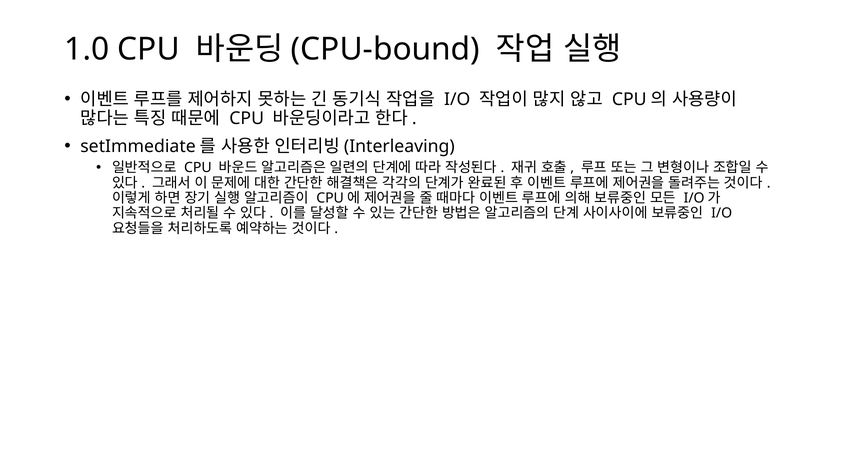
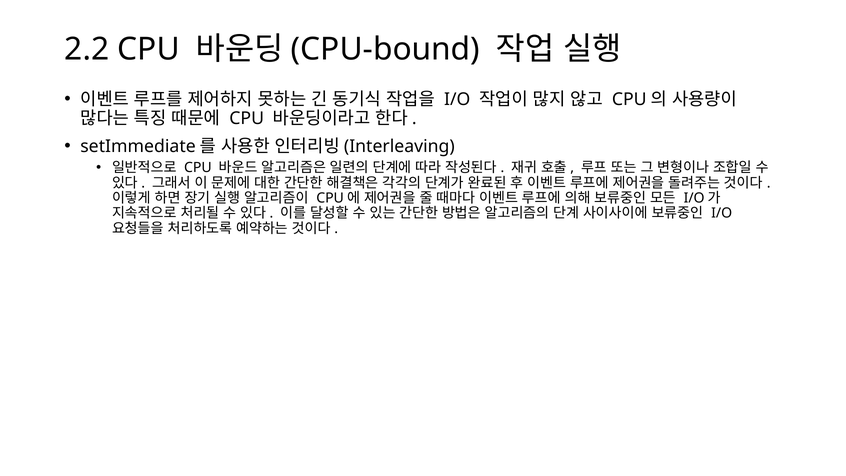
1.0: 1.0 -> 2.2
